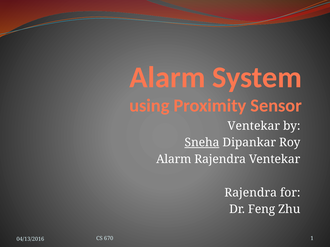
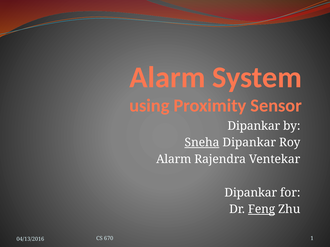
Ventekar at (254, 126): Ventekar -> Dipankar
Rajendra at (251, 193): Rajendra -> Dipankar
Feng underline: none -> present
